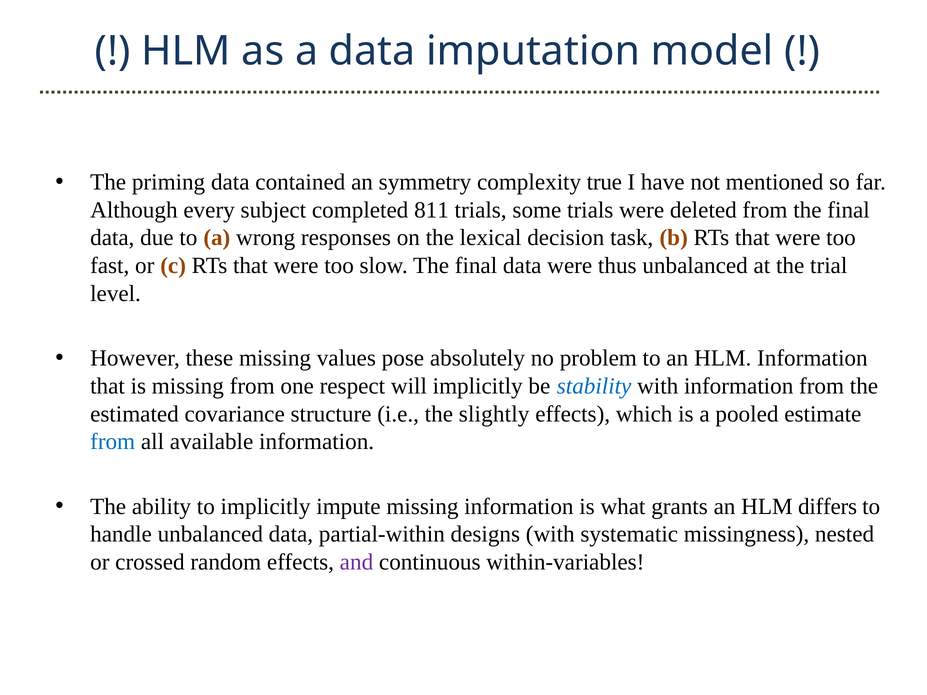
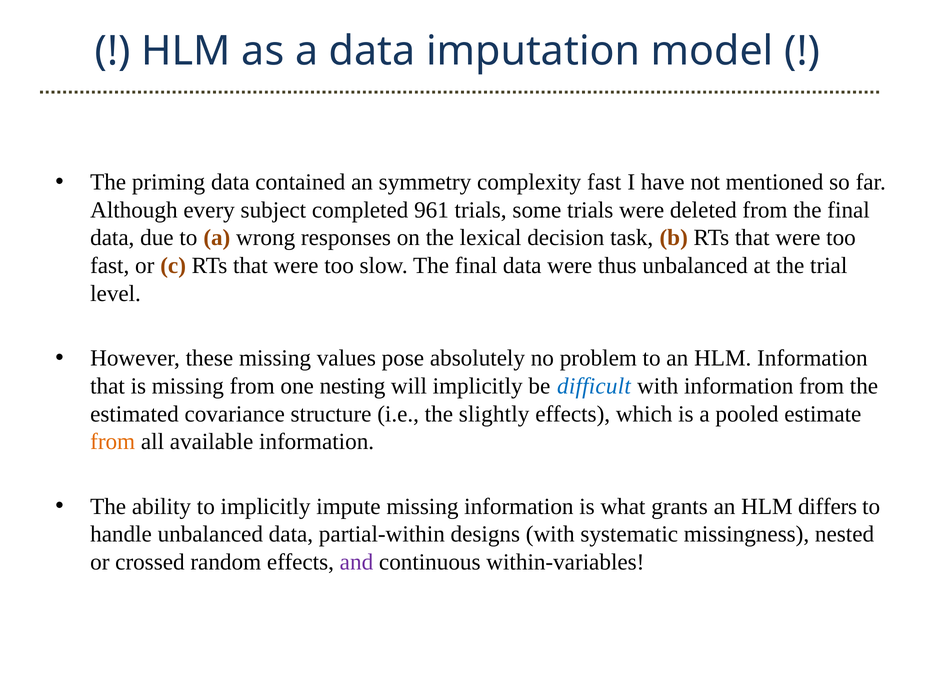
complexity true: true -> fast
811: 811 -> 961
respect: respect -> nesting
stability: stability -> difficult
from at (113, 442) colour: blue -> orange
